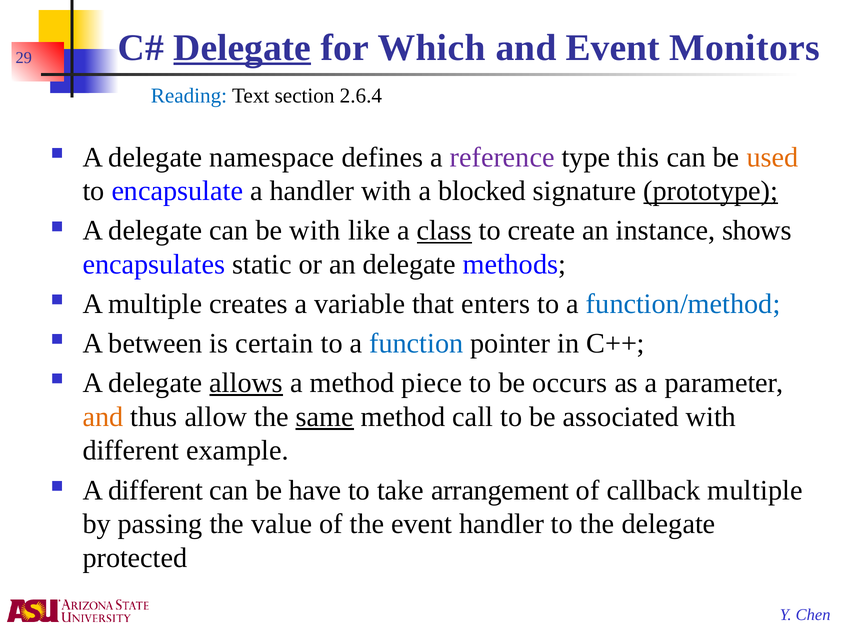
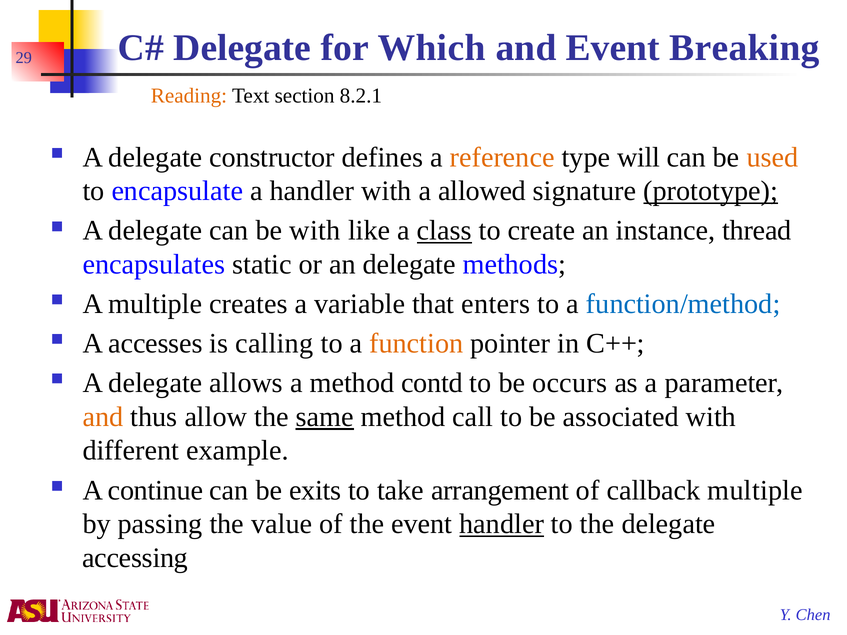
Delegate at (242, 48) underline: present -> none
Monitors: Monitors -> Breaking
Reading colour: blue -> orange
2.6.4: 2.6.4 -> 8.2.1
namespace: namespace -> constructor
reference colour: purple -> orange
this: this -> will
blocked: blocked -> allowed
shows: shows -> thread
between: between -> accesses
certain: certain -> calling
function colour: blue -> orange
allows underline: present -> none
piece: piece -> contd
A different: different -> continue
have: have -> exits
handler at (502, 524) underline: none -> present
protected: protected -> accessing
